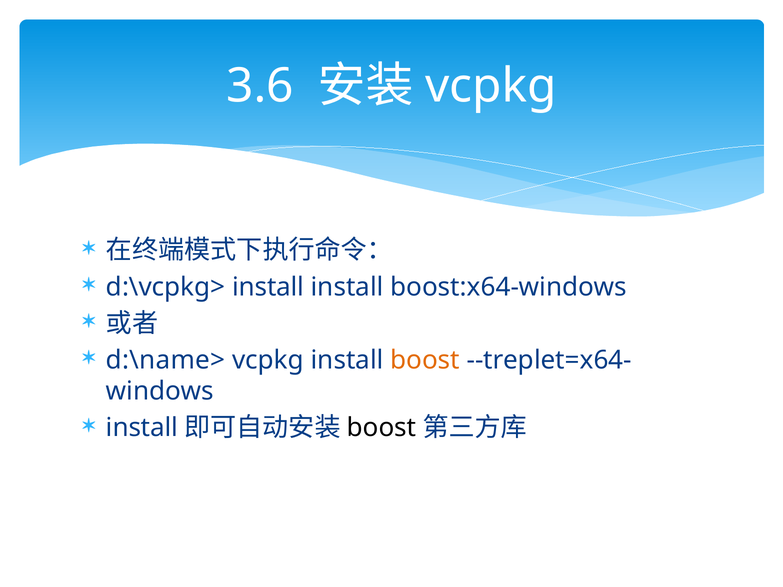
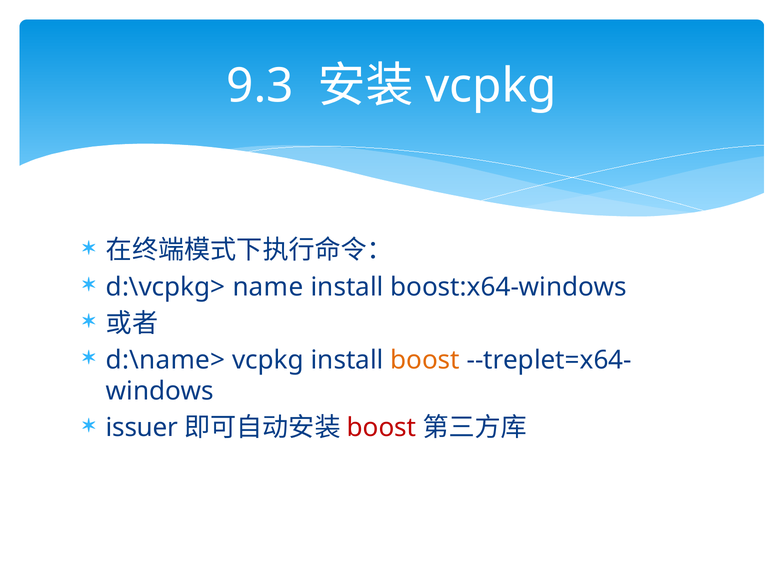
3.6: 3.6 -> 9.3
d:\vcpkg> install: install -> name
install at (142, 428): install -> issuer
boost at (382, 428) colour: black -> red
